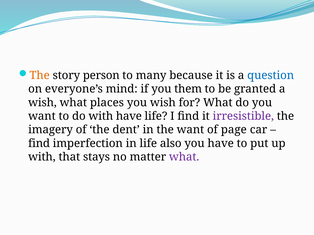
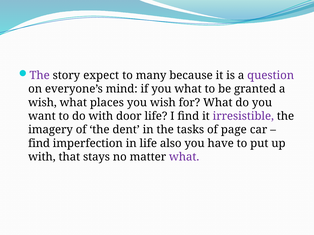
The at (40, 76) colour: orange -> purple
person: person -> expect
question colour: blue -> purple
you them: them -> what
with have: have -> door
the want: want -> tasks
